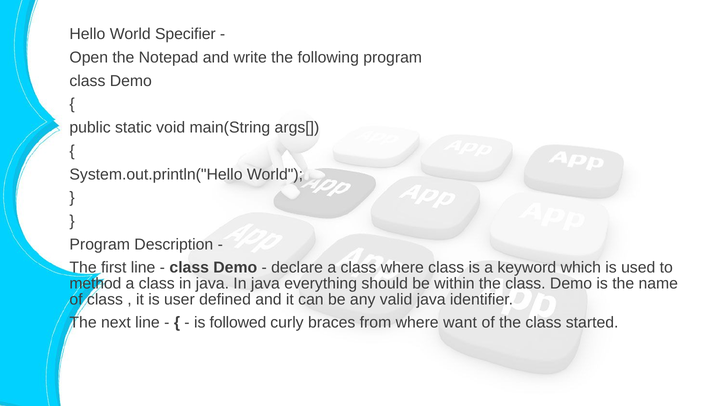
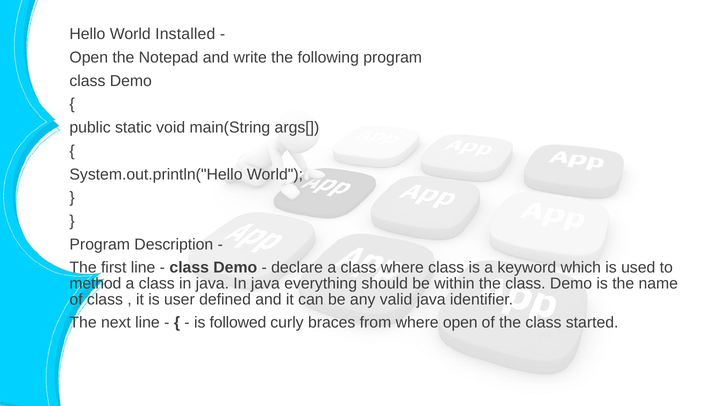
Specifier: Specifier -> Installed
where want: want -> open
